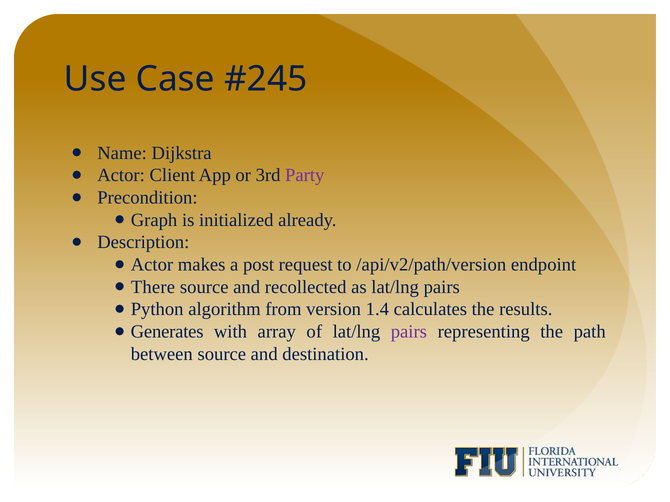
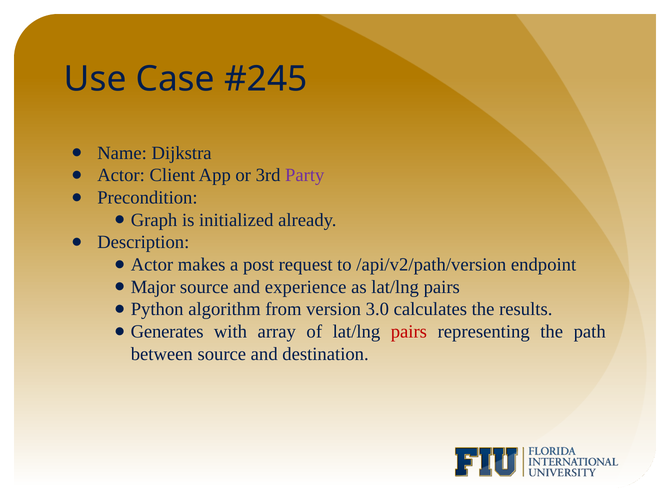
There: There -> Major
recollected: recollected -> experience
1.4: 1.4 -> 3.0
pairs at (409, 332) colour: purple -> red
